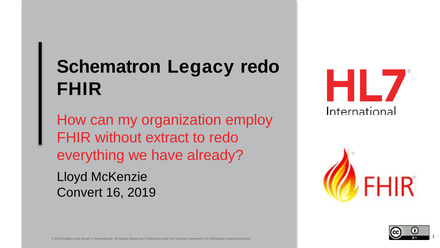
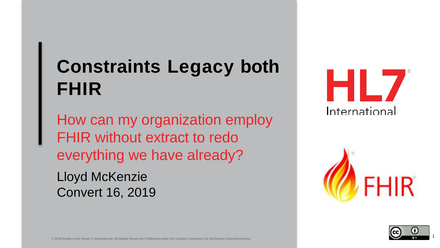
Schematron: Schematron -> Constraints
Legacy redo: redo -> both
